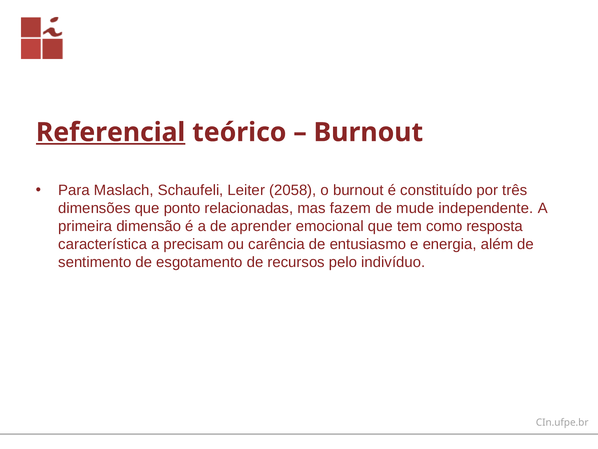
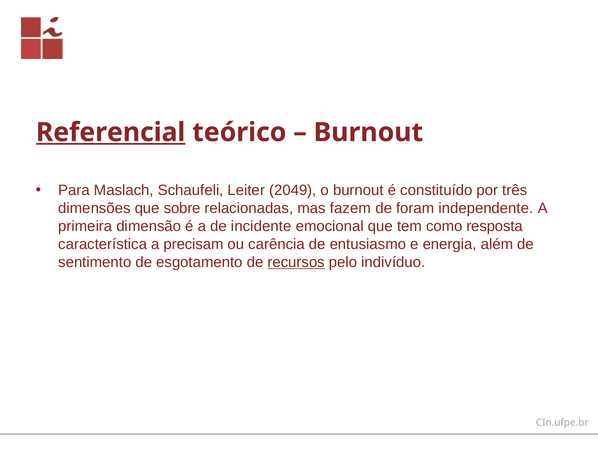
2058: 2058 -> 2049
ponto: ponto -> sobre
mude: mude -> foram
aprender: aprender -> incidente
recursos underline: none -> present
